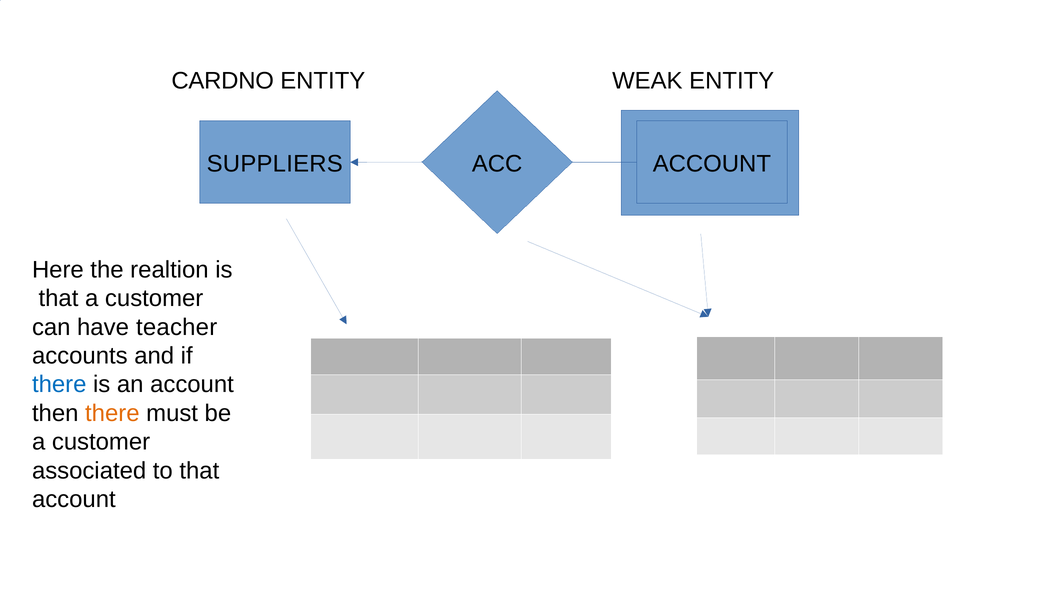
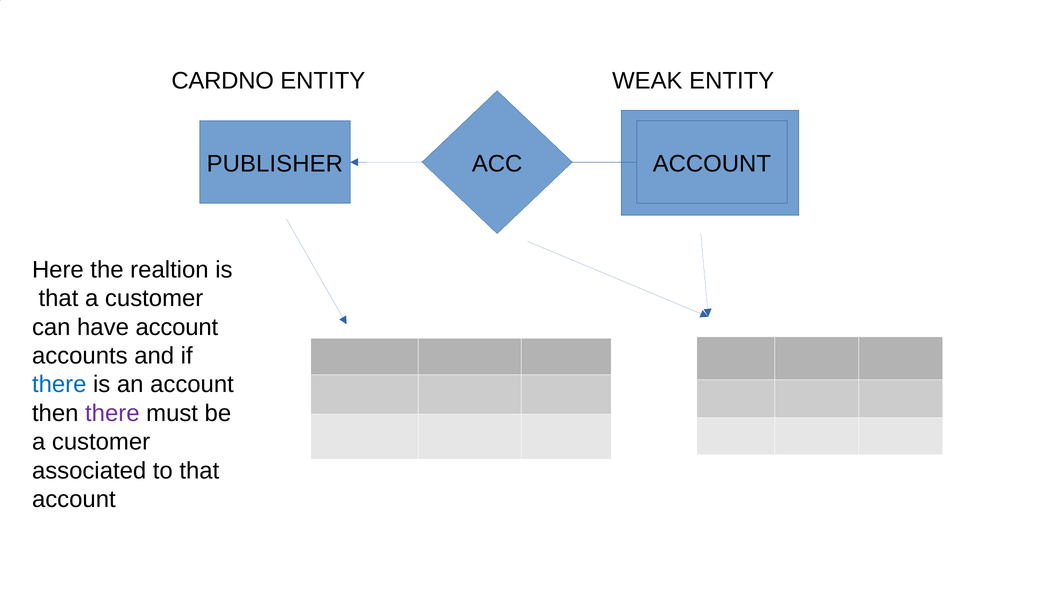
SUPPLIERS: SUPPLIERS -> PUBLISHER
have teacher: teacher -> account
there at (112, 413) colour: orange -> purple
